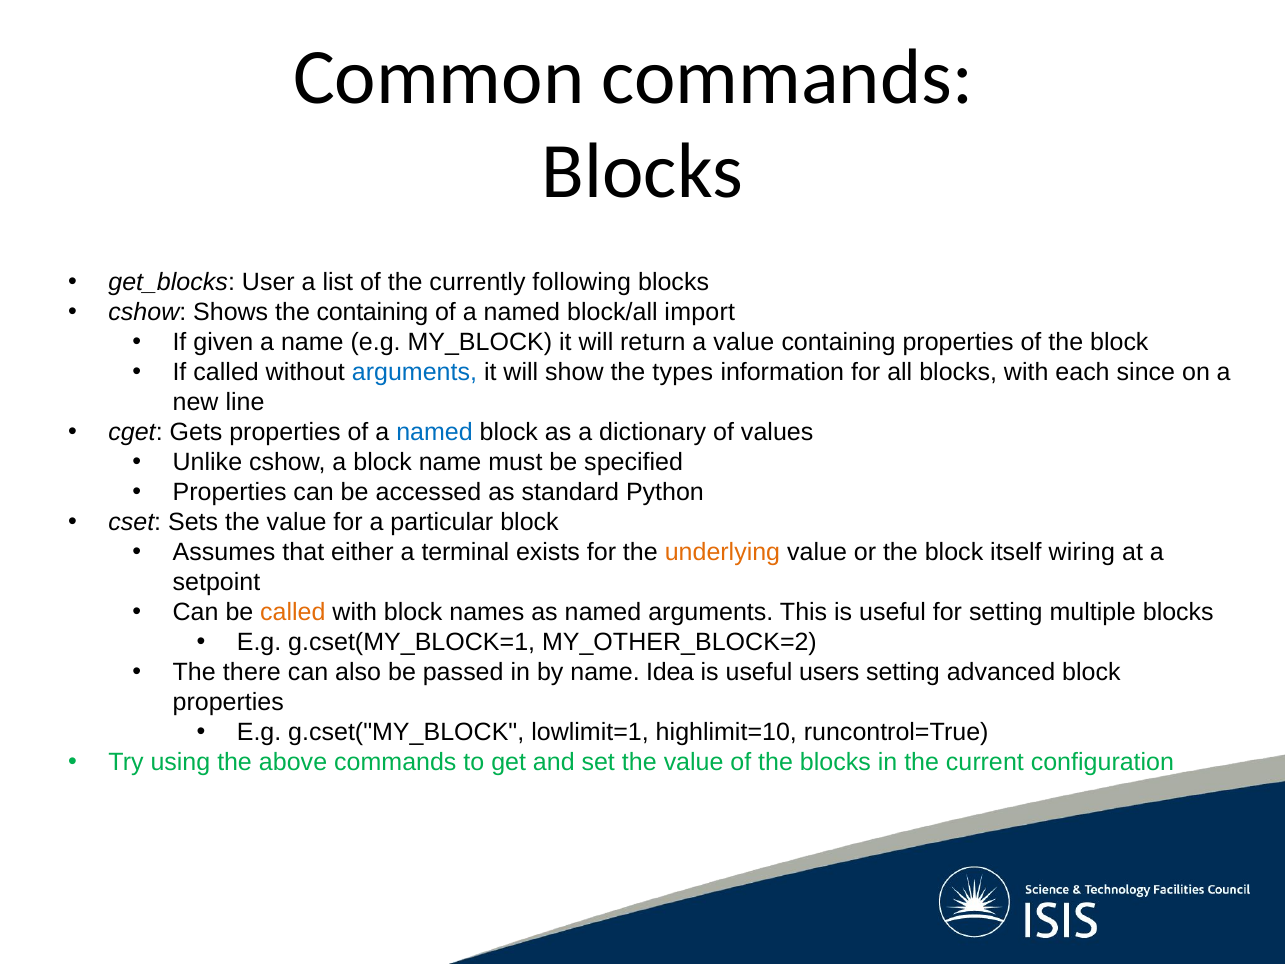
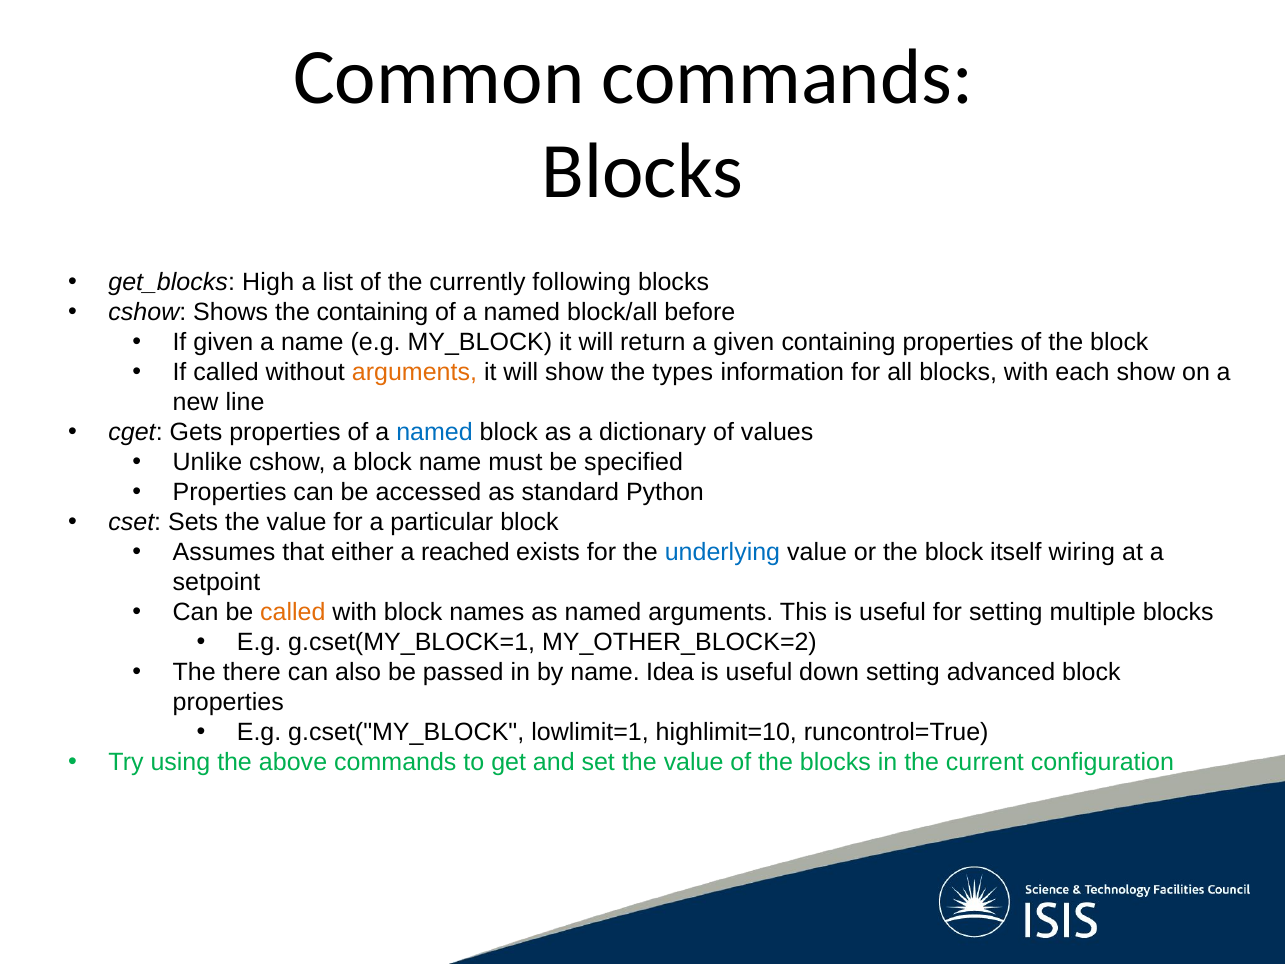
User: User -> High
import: import -> before
a value: value -> given
arguments at (414, 372) colour: blue -> orange
each since: since -> show
terminal: terminal -> reached
underlying colour: orange -> blue
users: users -> down
